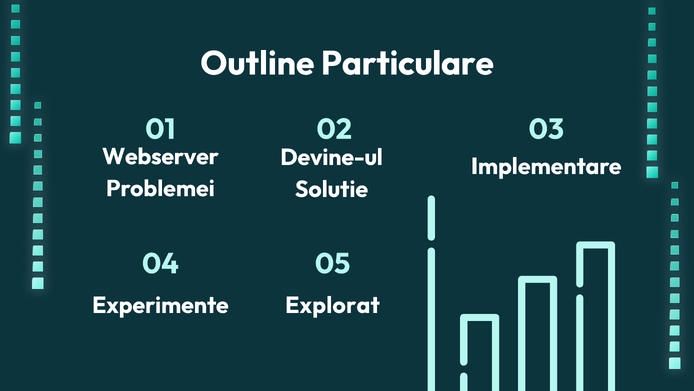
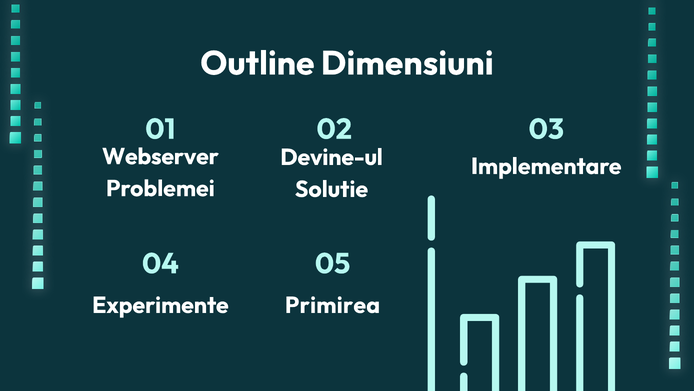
Particulare: Particulare -> Dimensiuni
Explorat: Explorat -> Primirea
